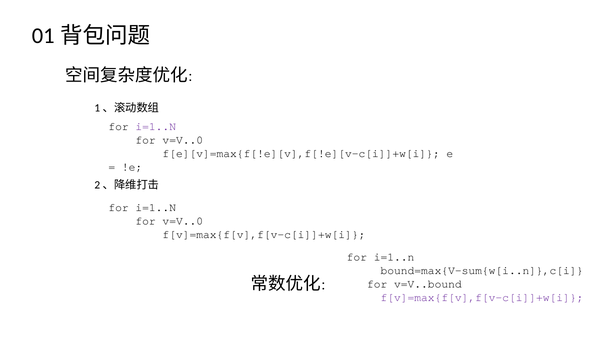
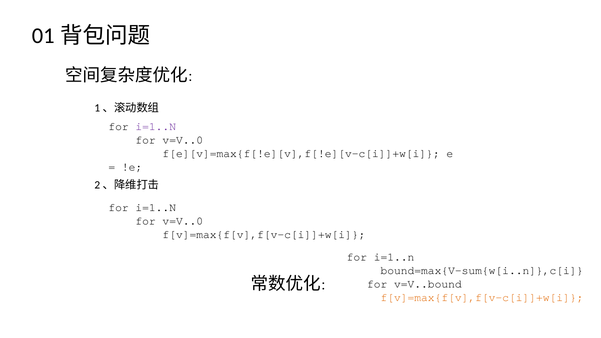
f[v]=max{f[v],f[v-c[i]]+w[i at (482, 298) colour: purple -> orange
